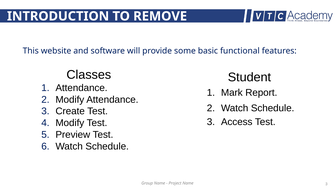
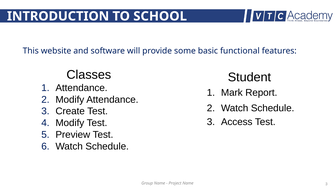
REMOVE: REMOVE -> SCHOOL
